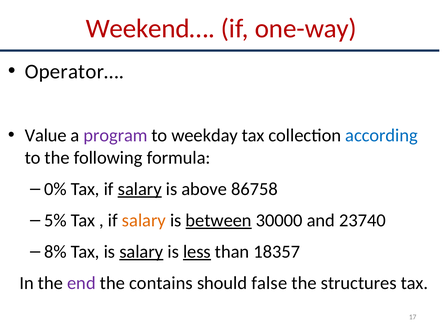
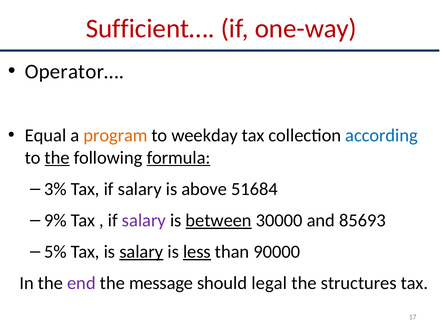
Weekend…: Weekend… -> Sufficient…
Value: Value -> Equal
program colour: purple -> orange
the at (57, 158) underline: none -> present
formula underline: none -> present
0%: 0% -> 3%
salary at (140, 189) underline: present -> none
86758: 86758 -> 51684
5%: 5% -> 9%
salary at (144, 221) colour: orange -> purple
23740: 23740 -> 85693
8%: 8% -> 5%
18357: 18357 -> 90000
contains: contains -> message
false: false -> legal
